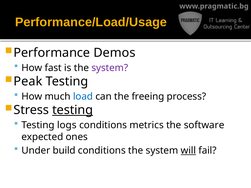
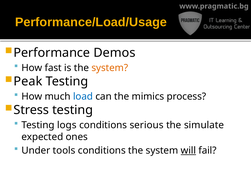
system at (110, 68) colour: purple -> orange
freeing: freeing -> mimics
testing at (73, 110) underline: present -> none
metrics: metrics -> serious
software: software -> simulate
build: build -> tools
